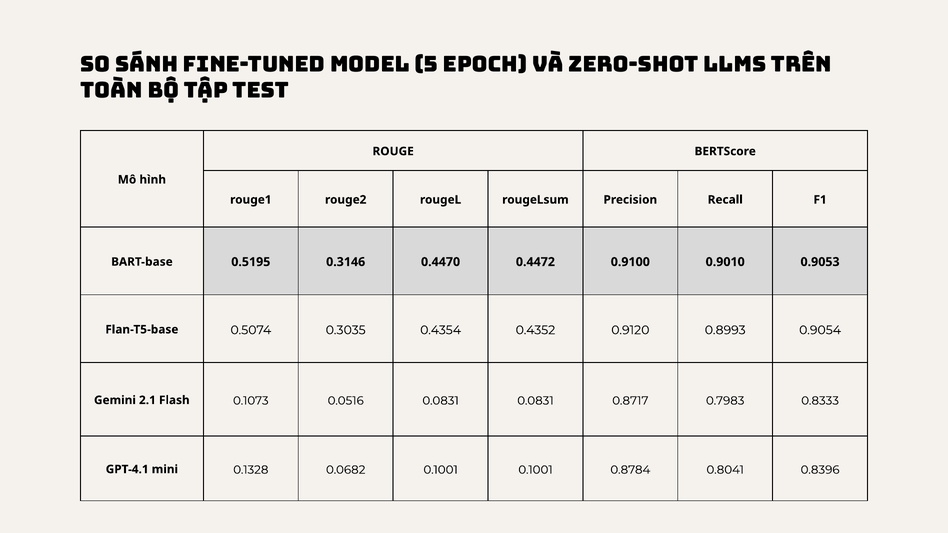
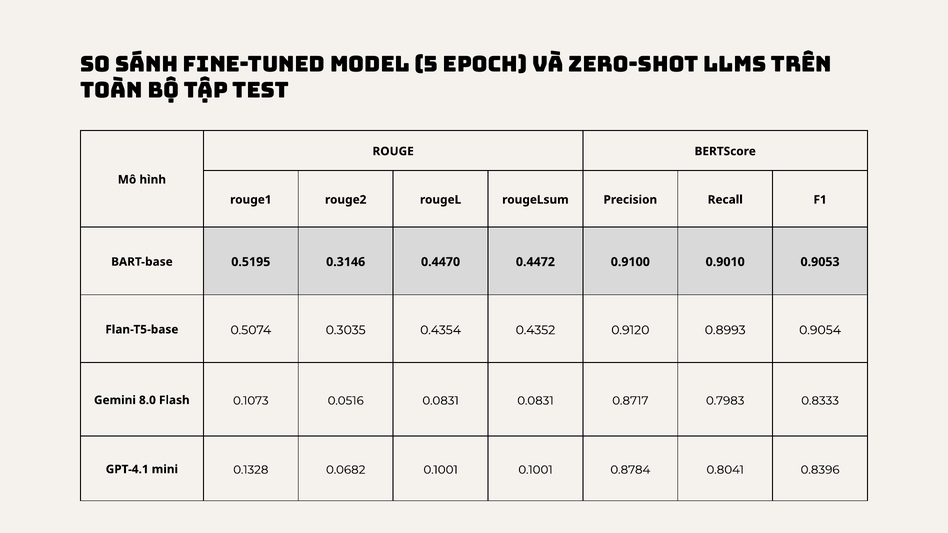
2.1: 2.1 -> 8.0
